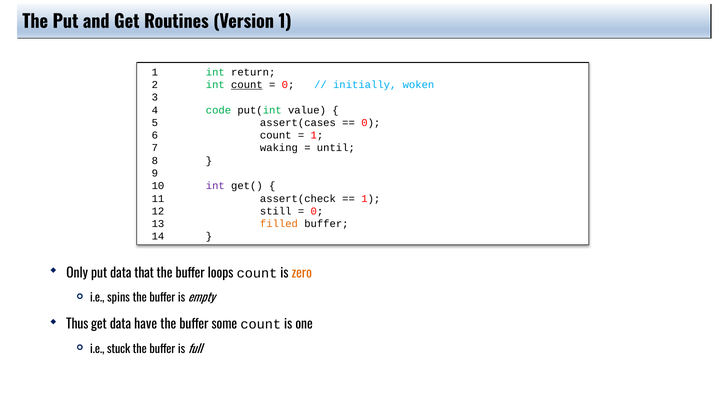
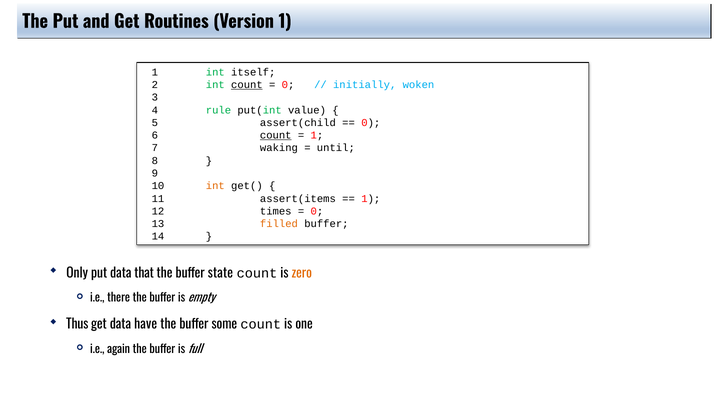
return: return -> itself
code: code -> rule
assert(cases: assert(cases -> assert(child
count at (276, 135) underline: none -> present
int at (215, 186) colour: purple -> orange
assert(check: assert(check -> assert(items
still: still -> times
loops: loops -> state
spins: spins -> there
stuck: stuck -> again
